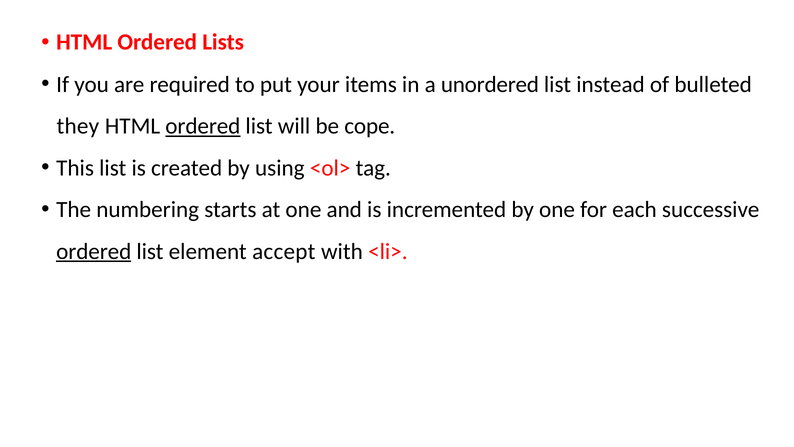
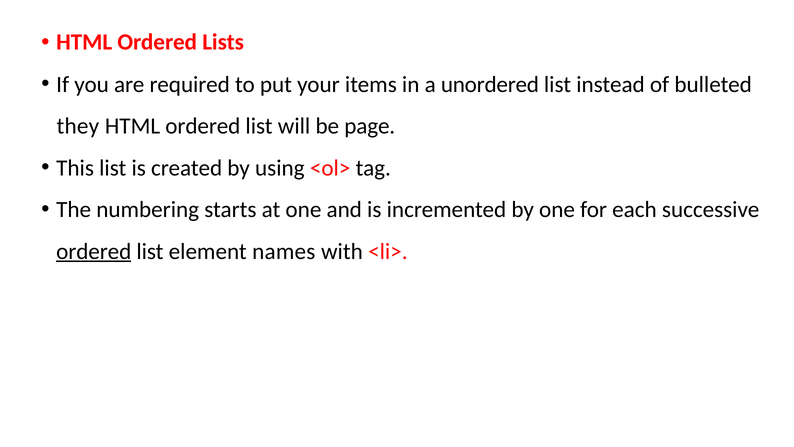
ordered at (203, 126) underline: present -> none
cope: cope -> page
accept: accept -> names
